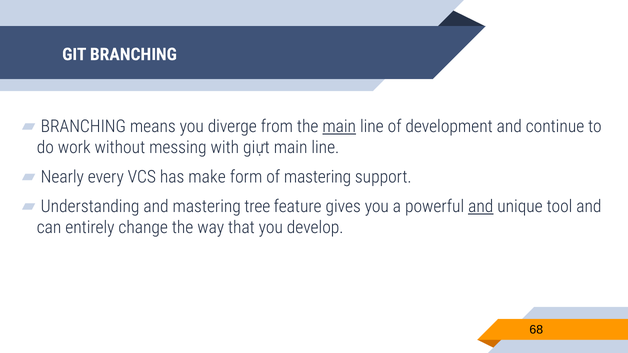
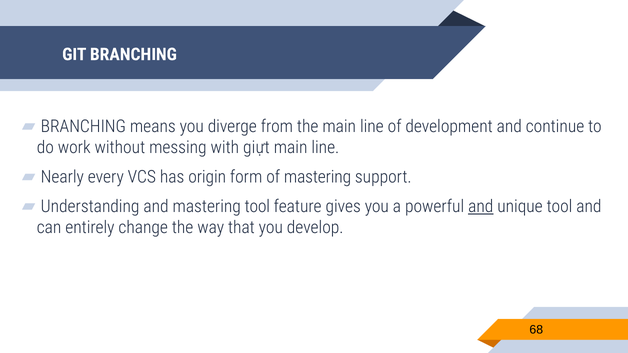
main at (339, 127) underline: present -> none
make: make -> origin
mastering tree: tree -> tool
